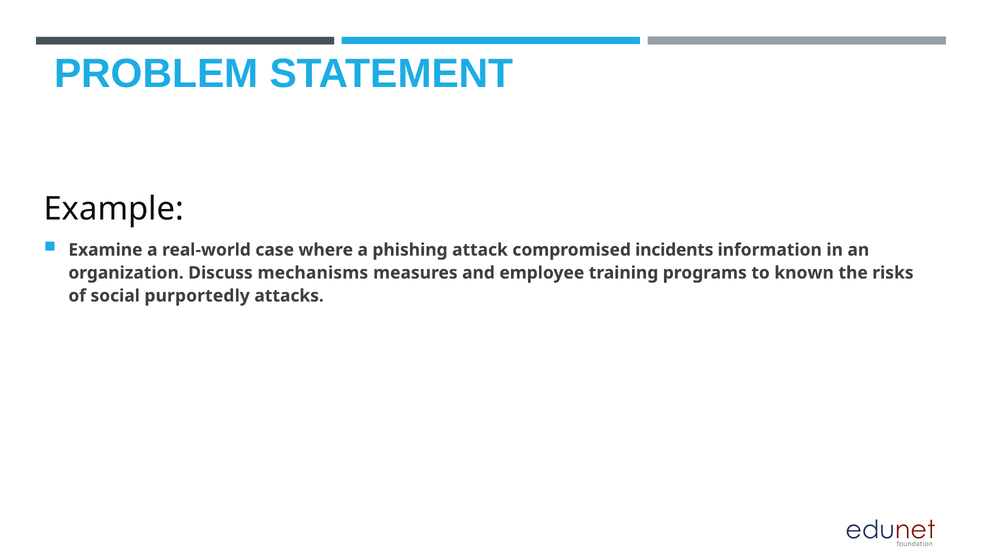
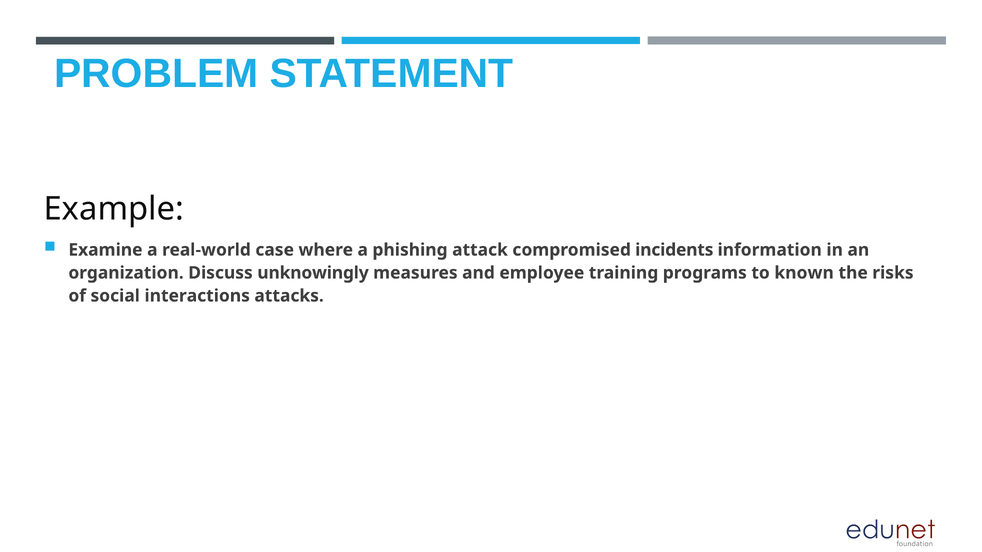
mechanisms: mechanisms -> unknowingly
purportedly: purportedly -> interactions
